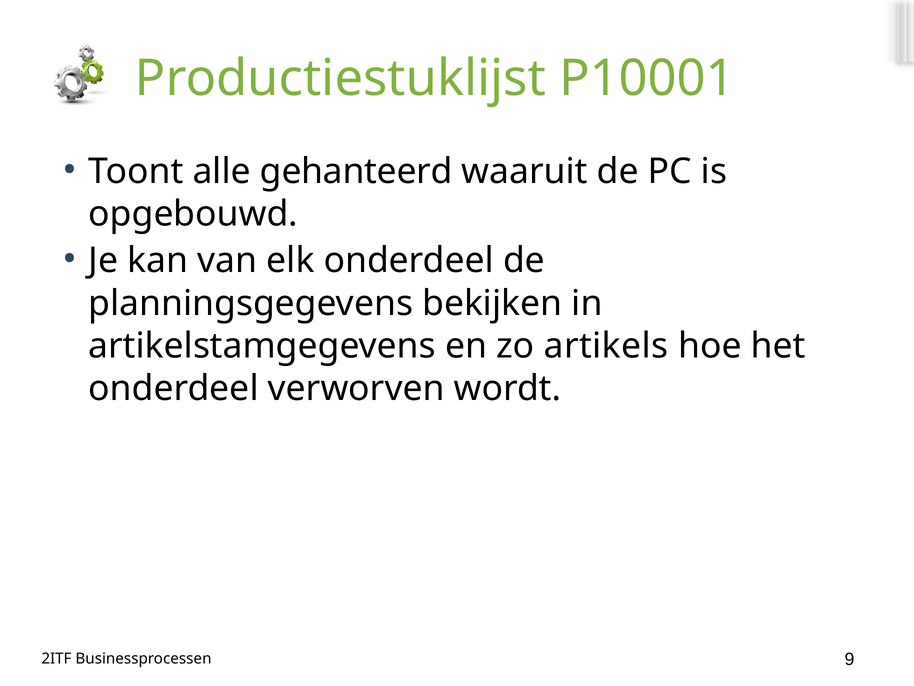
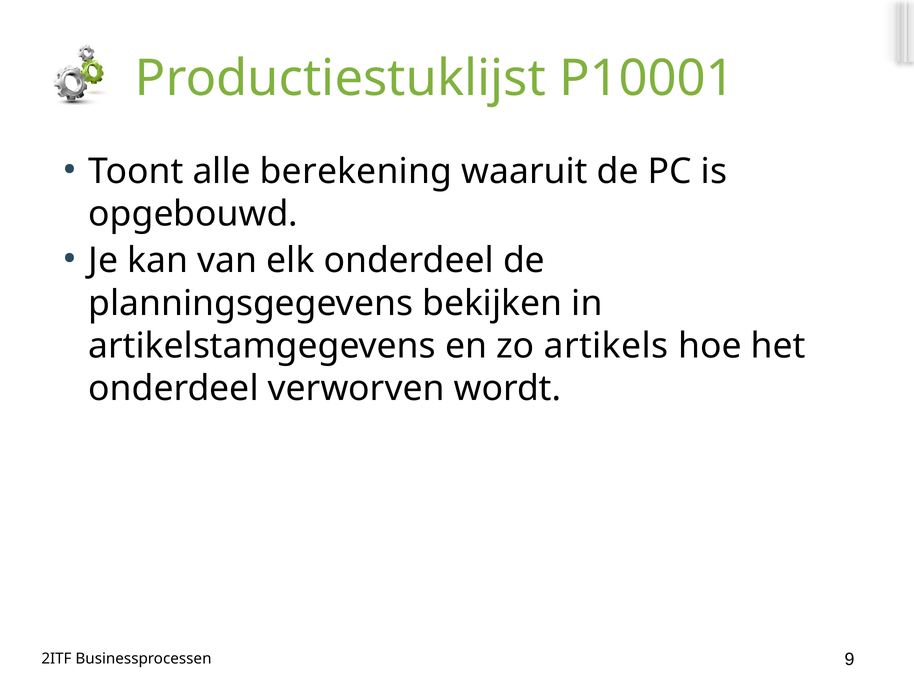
gehanteerd: gehanteerd -> berekening
